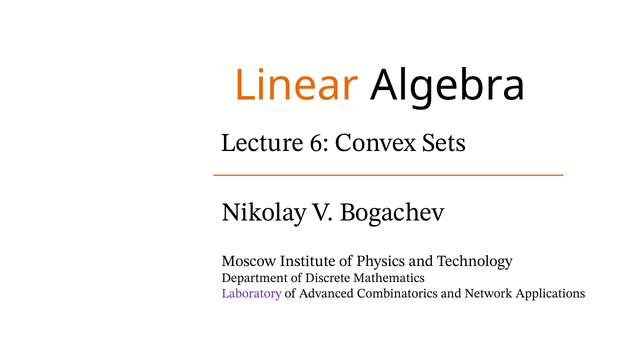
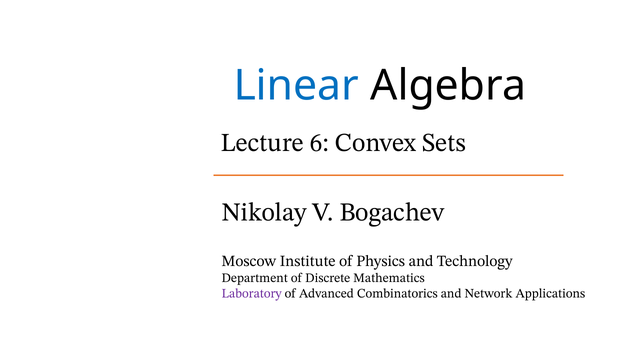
Linear colour: orange -> blue
